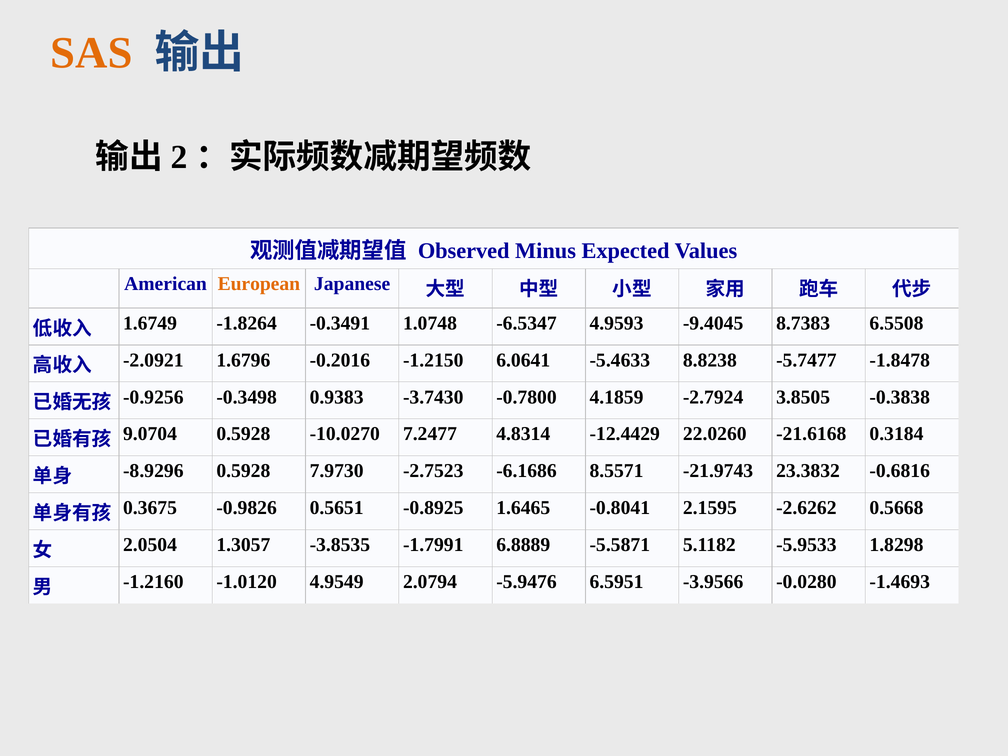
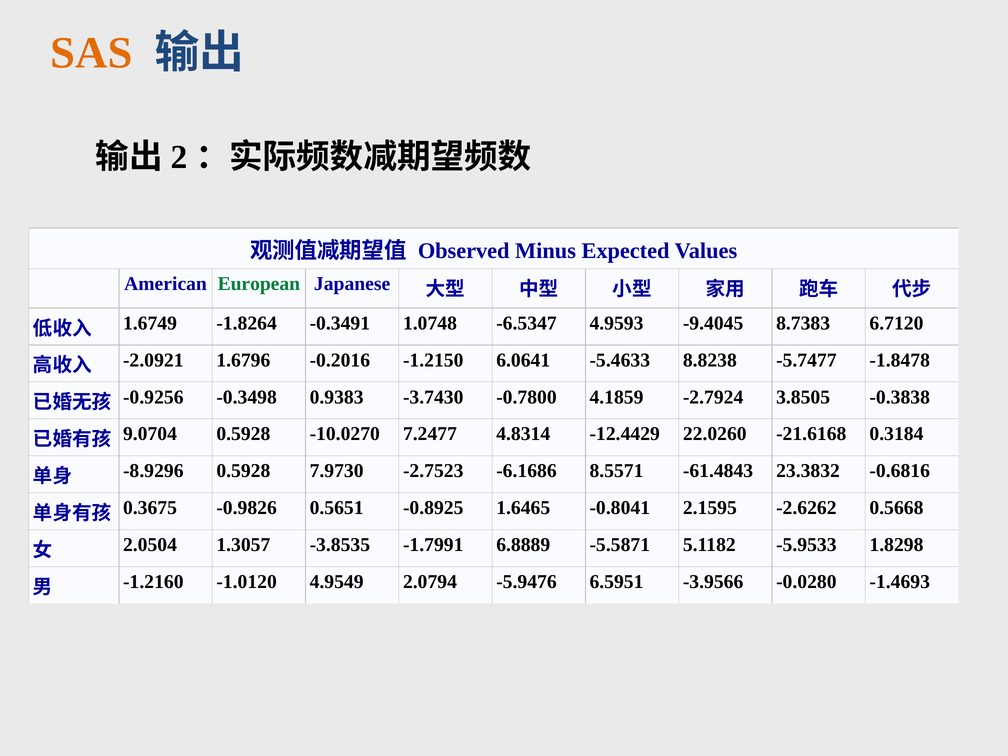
European colour: orange -> green
6.5508: 6.5508 -> 6.7120
-21.9743: -21.9743 -> -61.4843
